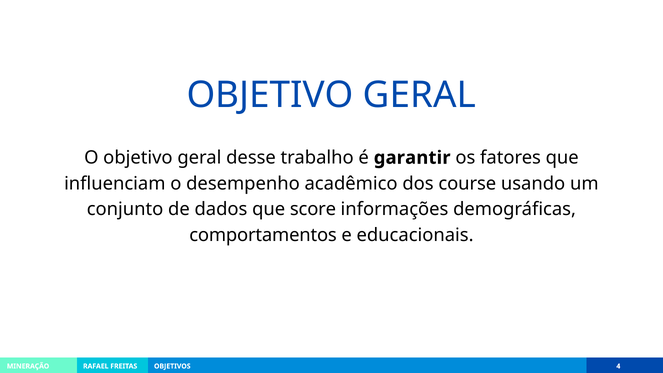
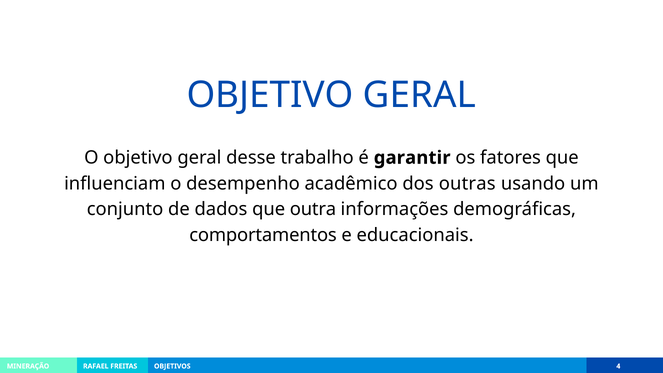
course: course -> outras
score: score -> outra
